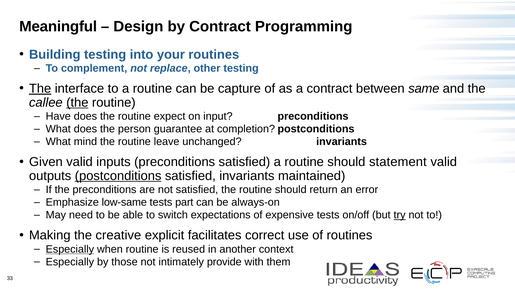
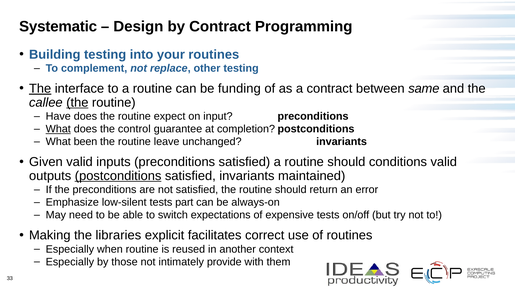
Meaningful: Meaningful -> Systematic
capture: capture -> funding
What at (58, 129) underline: none -> present
person: person -> control
mind: mind -> been
statement: statement -> conditions
low-same: low-same -> low-silent
try underline: present -> none
creative: creative -> libraries
Especially at (70, 249) underline: present -> none
